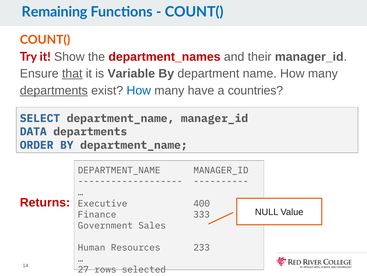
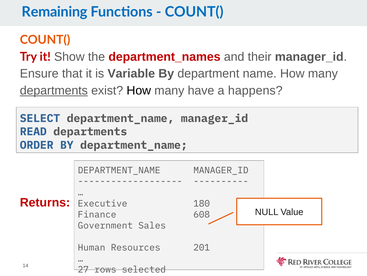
that underline: present -> none
How at (139, 90) colour: blue -> black
countries: countries -> happens
DATA: DATA -> READ
400: 400 -> 180
333: 333 -> 608
233: 233 -> 201
